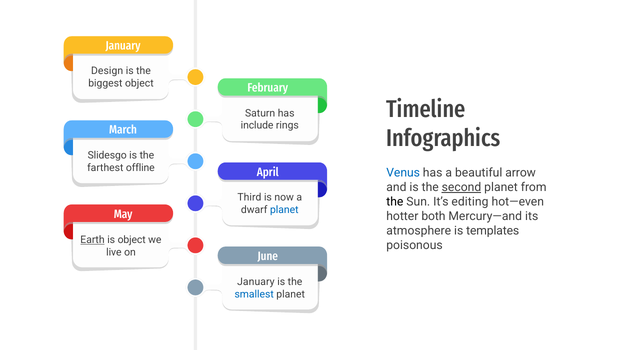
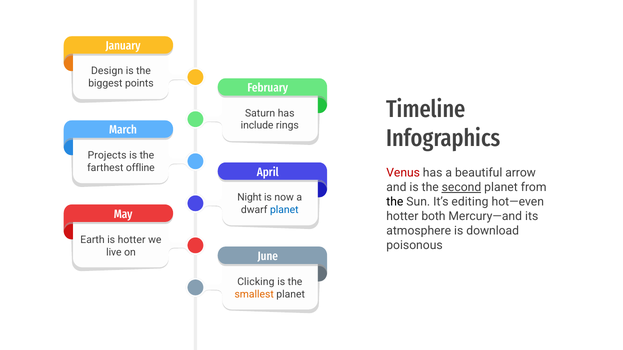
biggest object: object -> points
Slidesgo: Slidesgo -> Projects
Venus colour: blue -> red
Third: Third -> Night
templates: templates -> download
Earth underline: present -> none
is object: object -> hotter
January at (256, 282): January -> Clicking
smallest colour: blue -> orange
